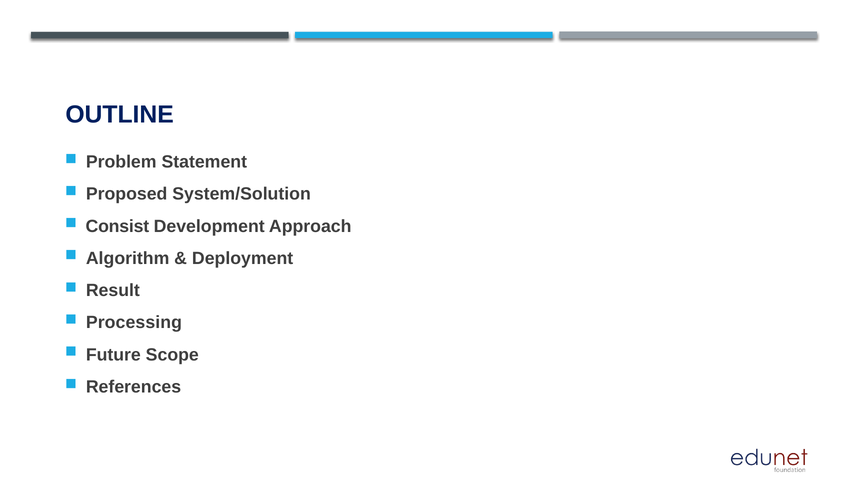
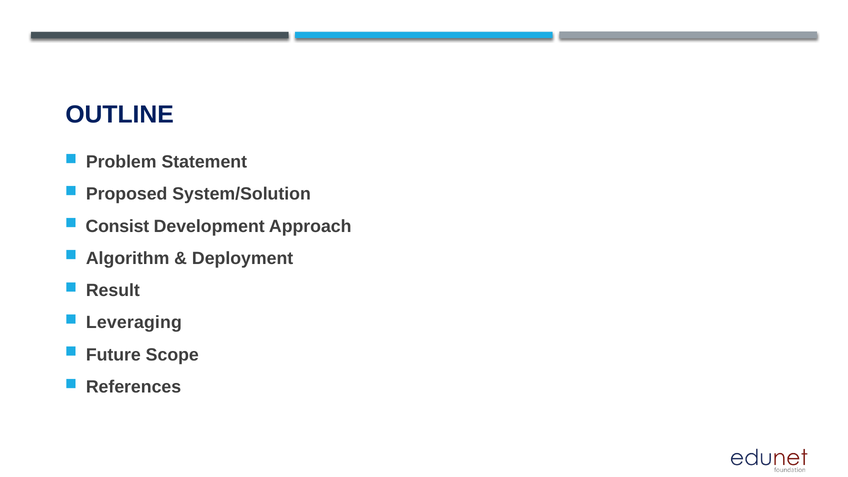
Processing: Processing -> Leveraging
